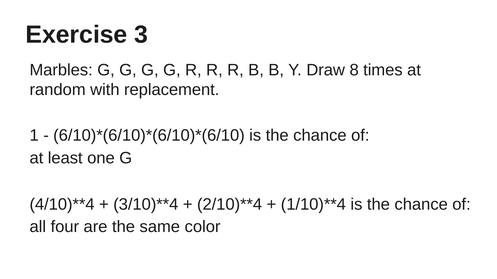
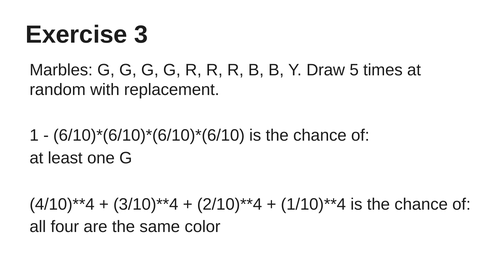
8: 8 -> 5
